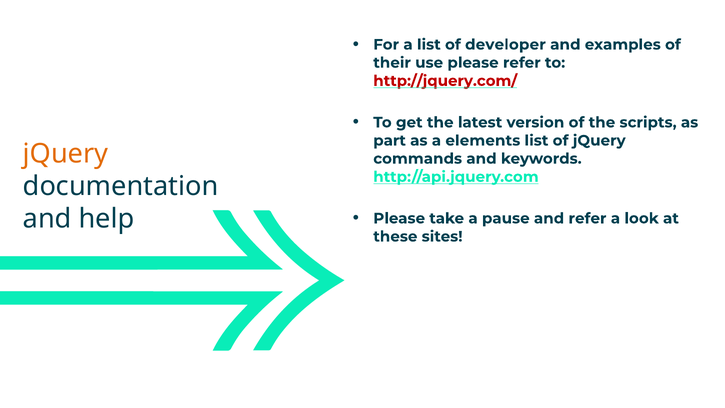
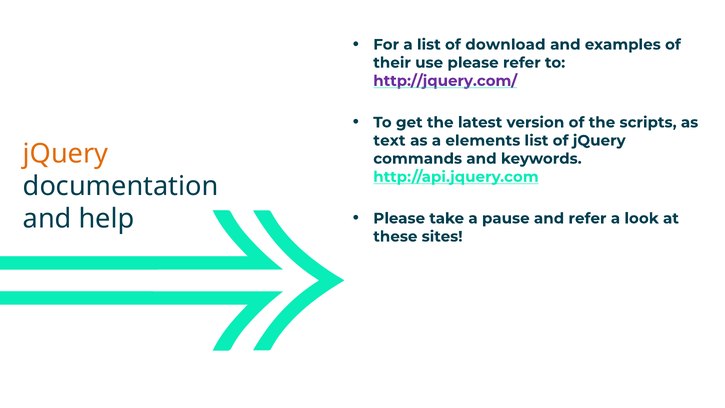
developer: developer -> download
http://jquery.com/ colour: red -> purple
part: part -> text
